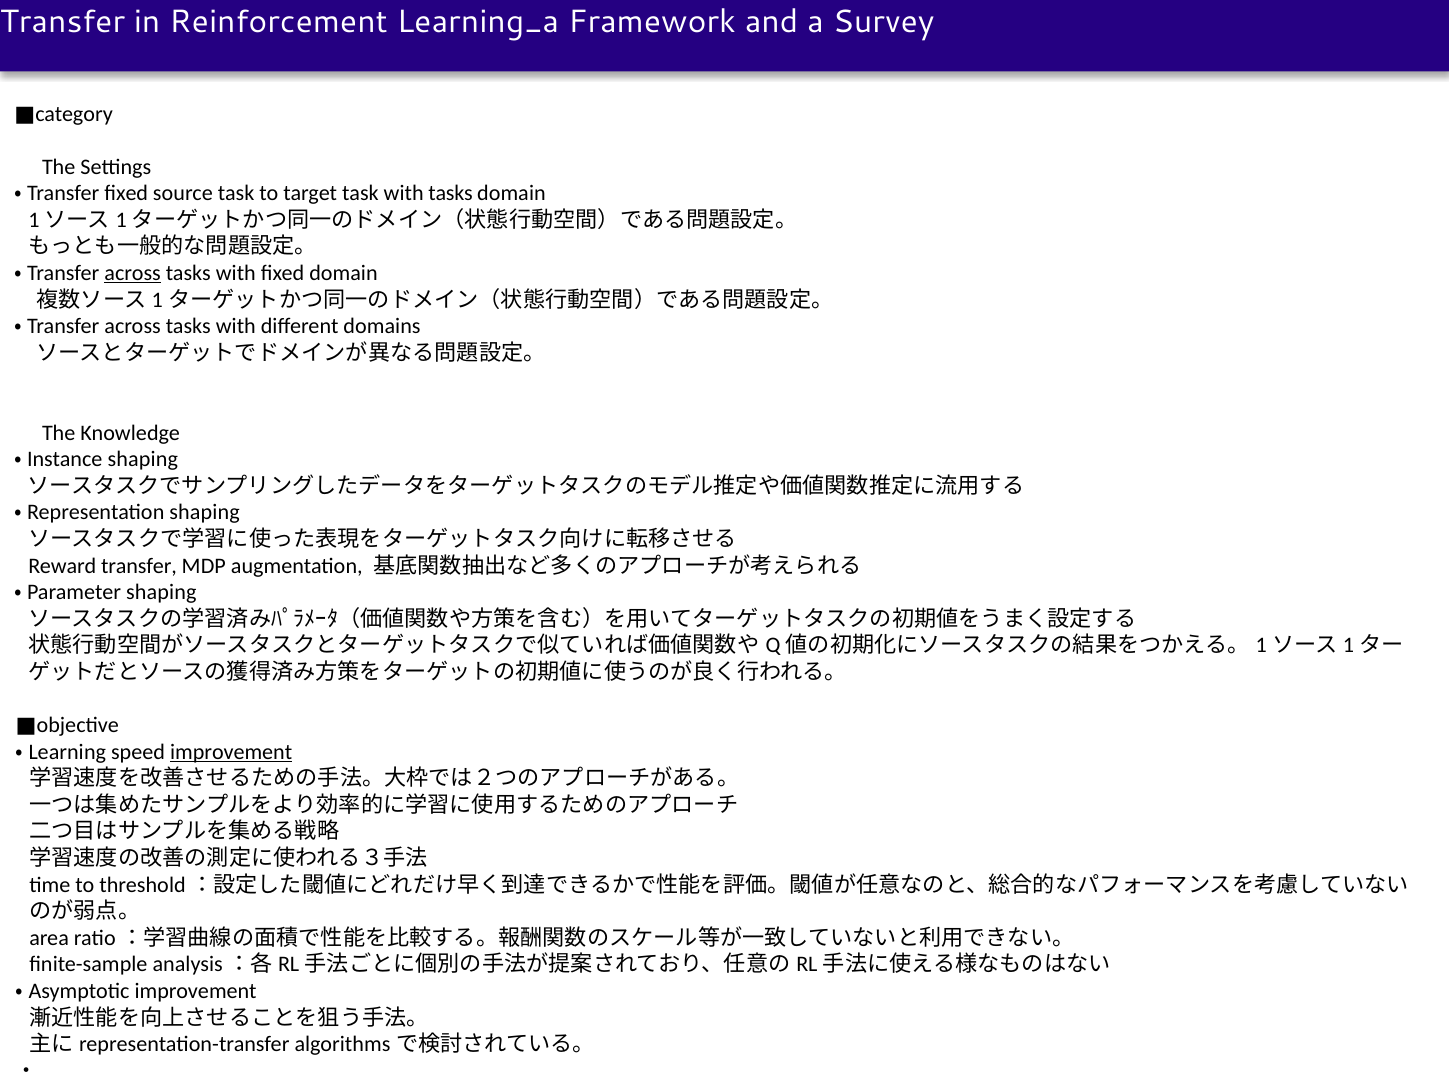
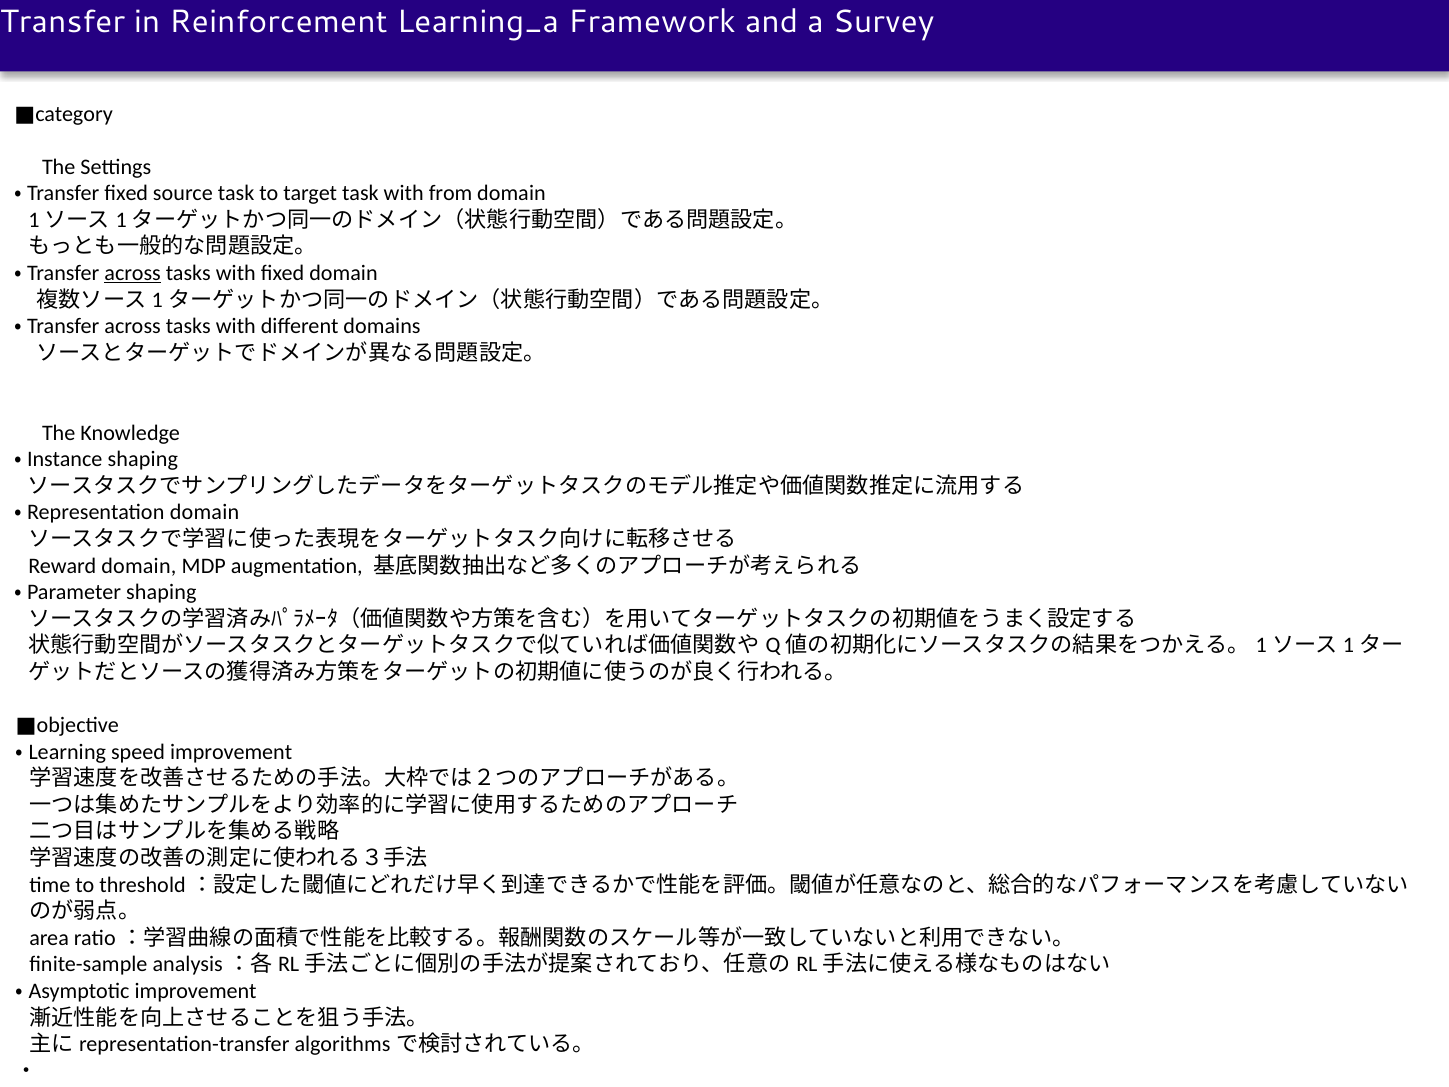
with tasks: tasks -> from
shaping at (205, 512): shaping -> domain
Reward transfer: transfer -> domain
improvement at (231, 752) underline: present -> none
